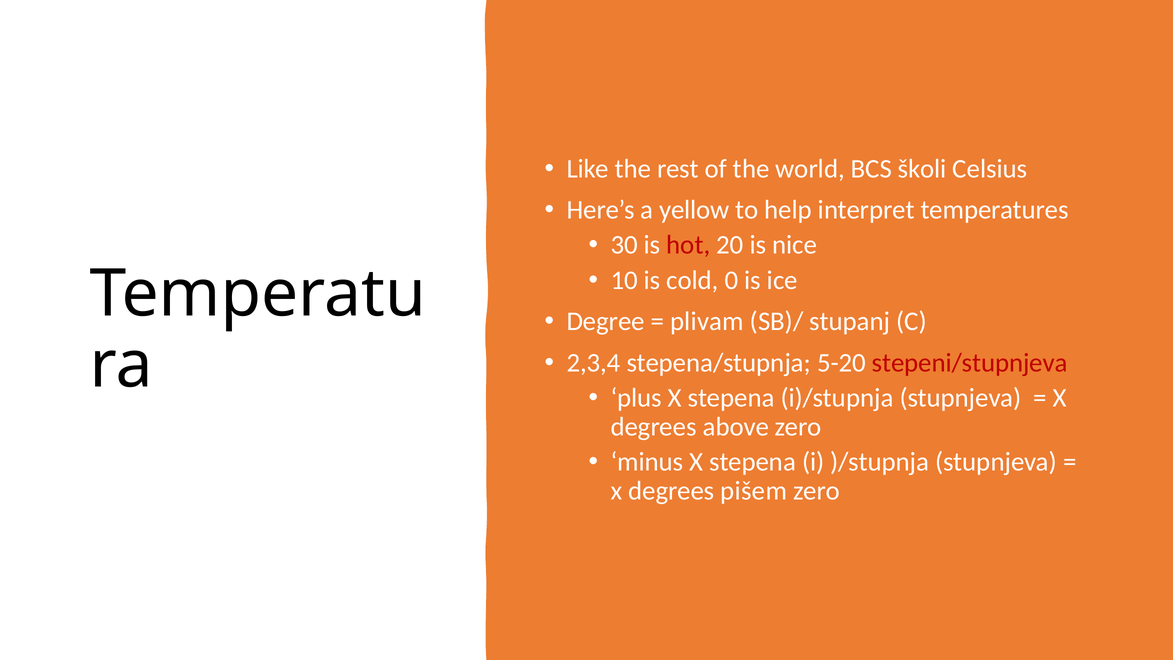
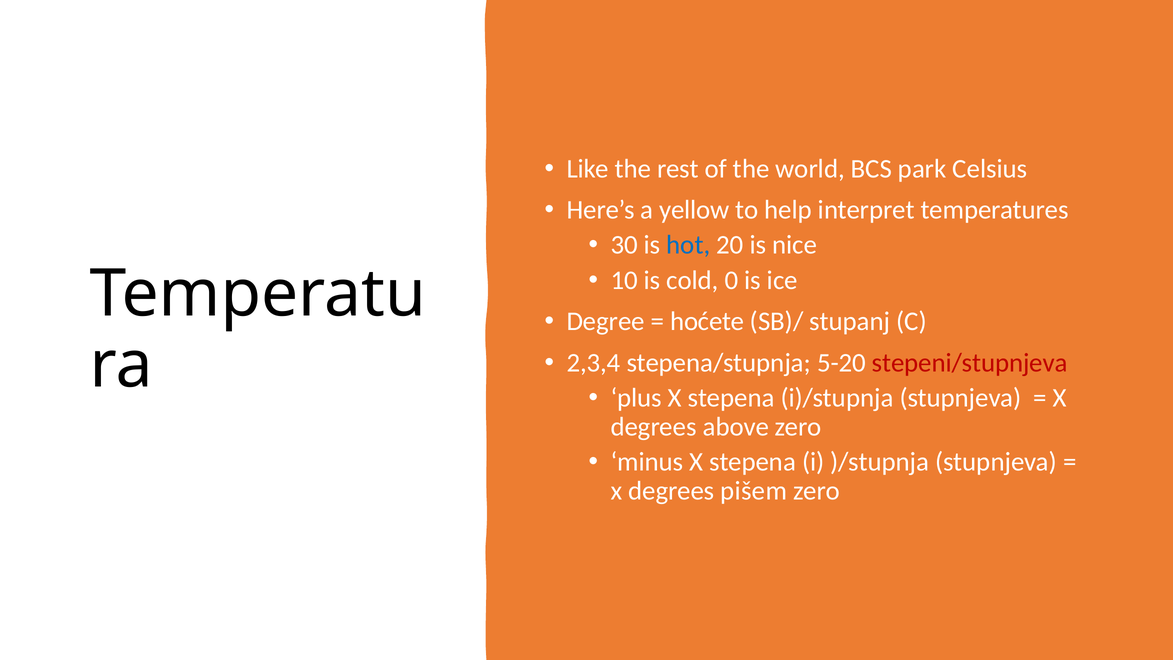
školi: školi -> park
hot colour: red -> blue
plivam: plivam -> hoćete
